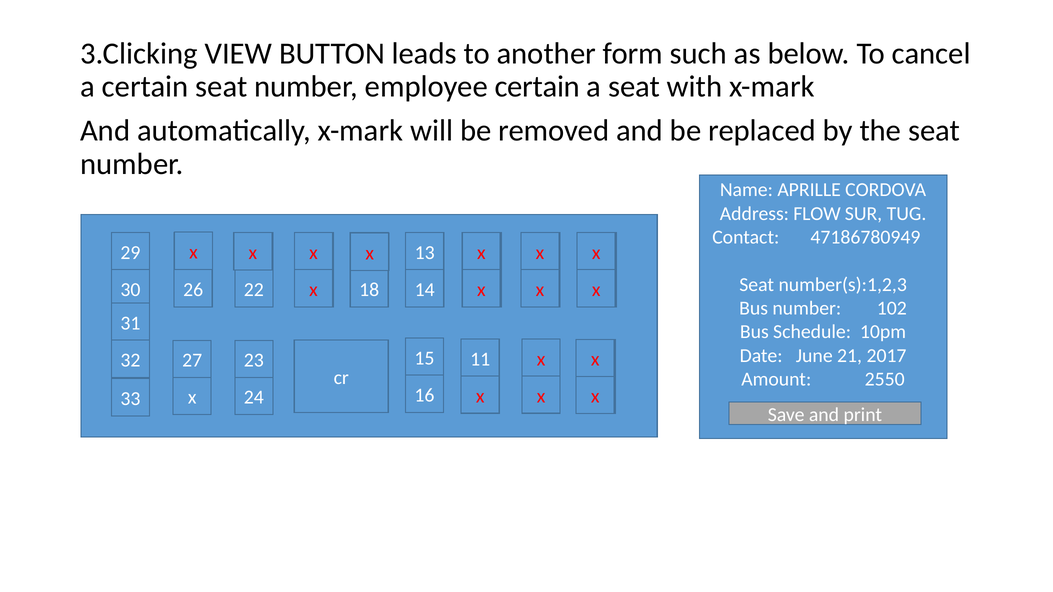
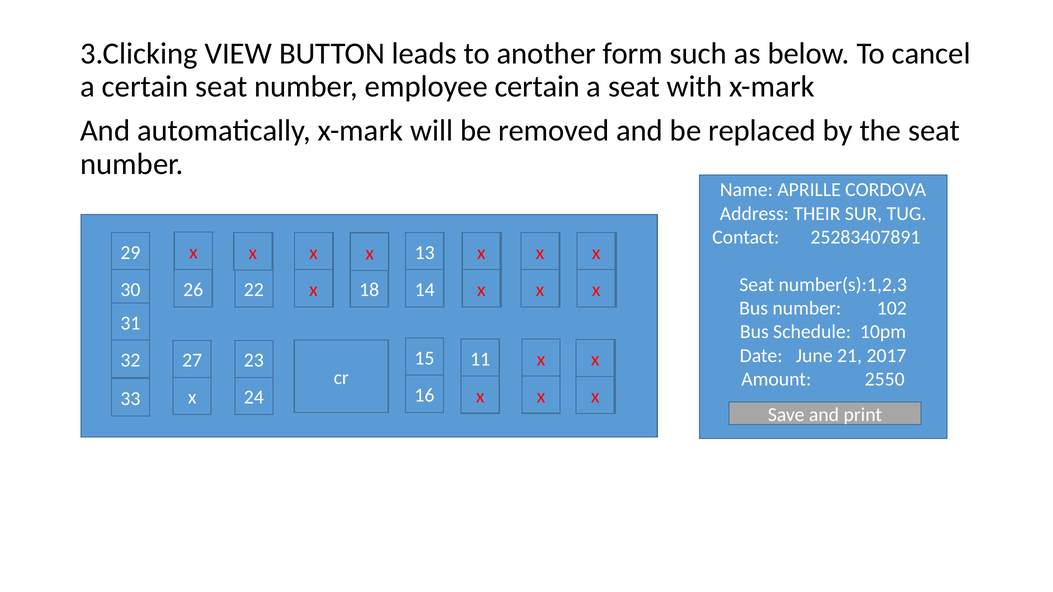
FLOW: FLOW -> THEIR
47186780949: 47186780949 -> 25283407891
